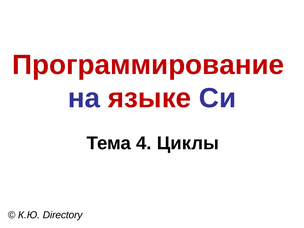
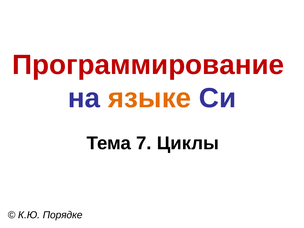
языке colour: red -> orange
4: 4 -> 7
Directory: Directory -> Порядке
